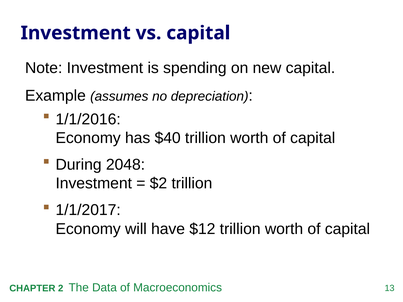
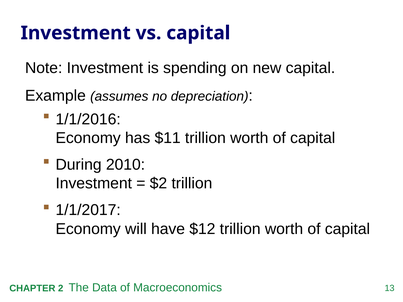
$40: $40 -> $11
2048: 2048 -> 2010
